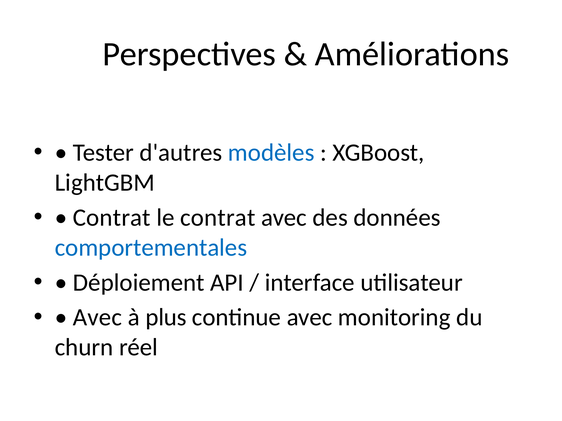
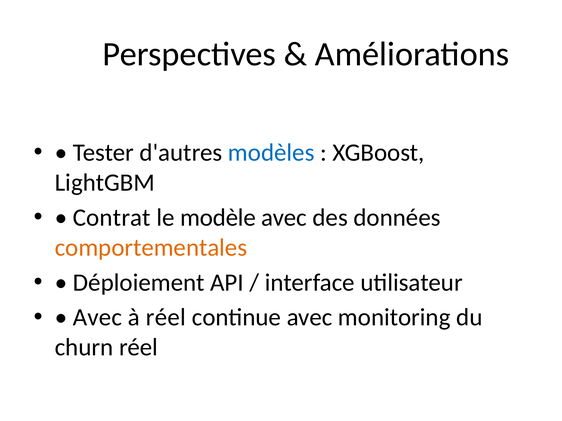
le contrat: contrat -> modèle
comportementales colour: blue -> orange
à plus: plus -> réel
